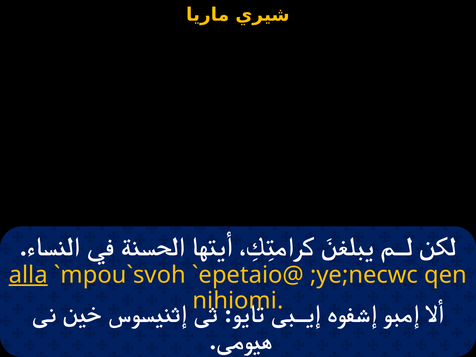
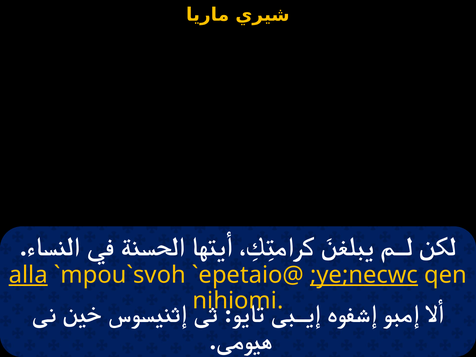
;ye;necwc underline: none -> present
